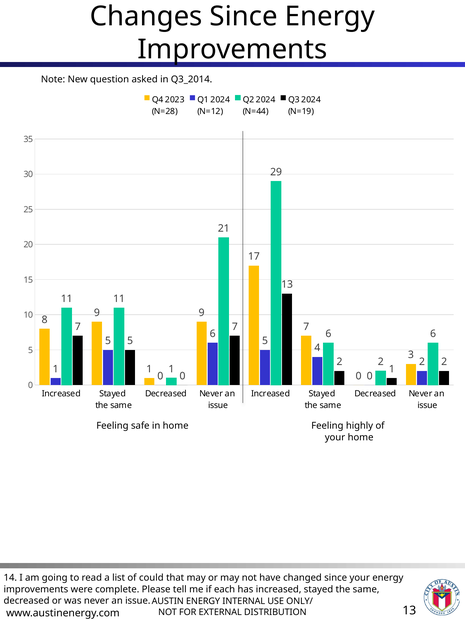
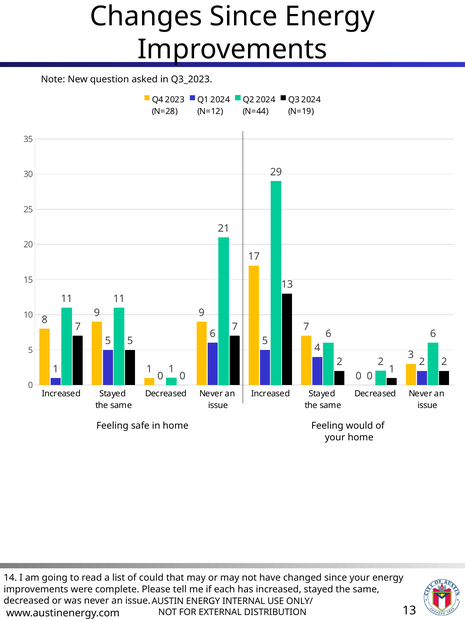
Q3_2014: Q3_2014 -> Q3_2023
highly: highly -> would
